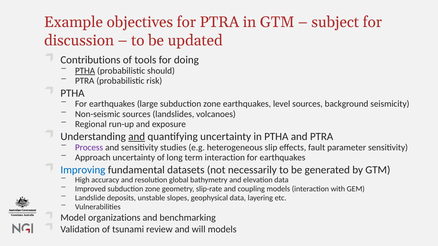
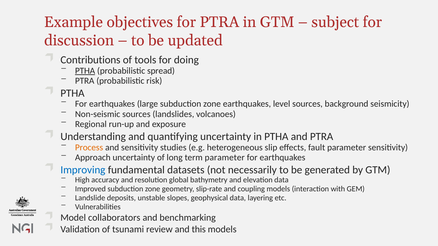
should: should -> spread
and at (137, 137) underline: present -> none
Process colour: purple -> orange
term interaction: interaction -> parameter
organizations: organizations -> collaborators
will: will -> this
